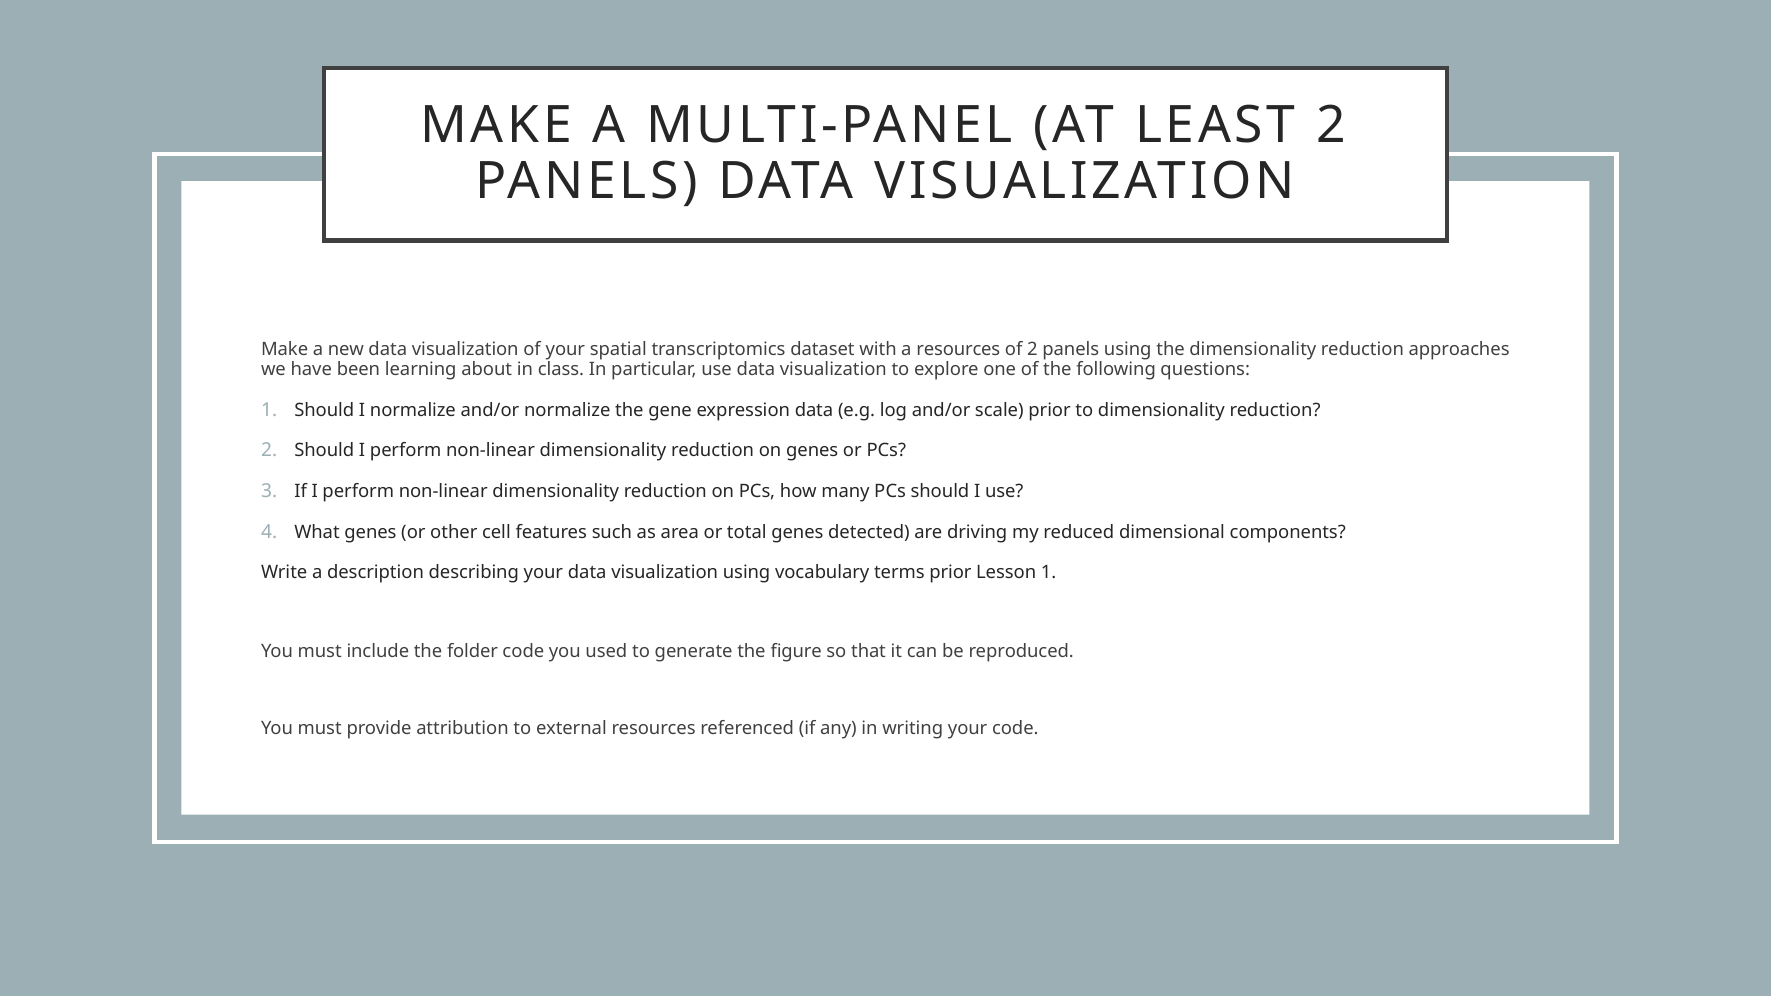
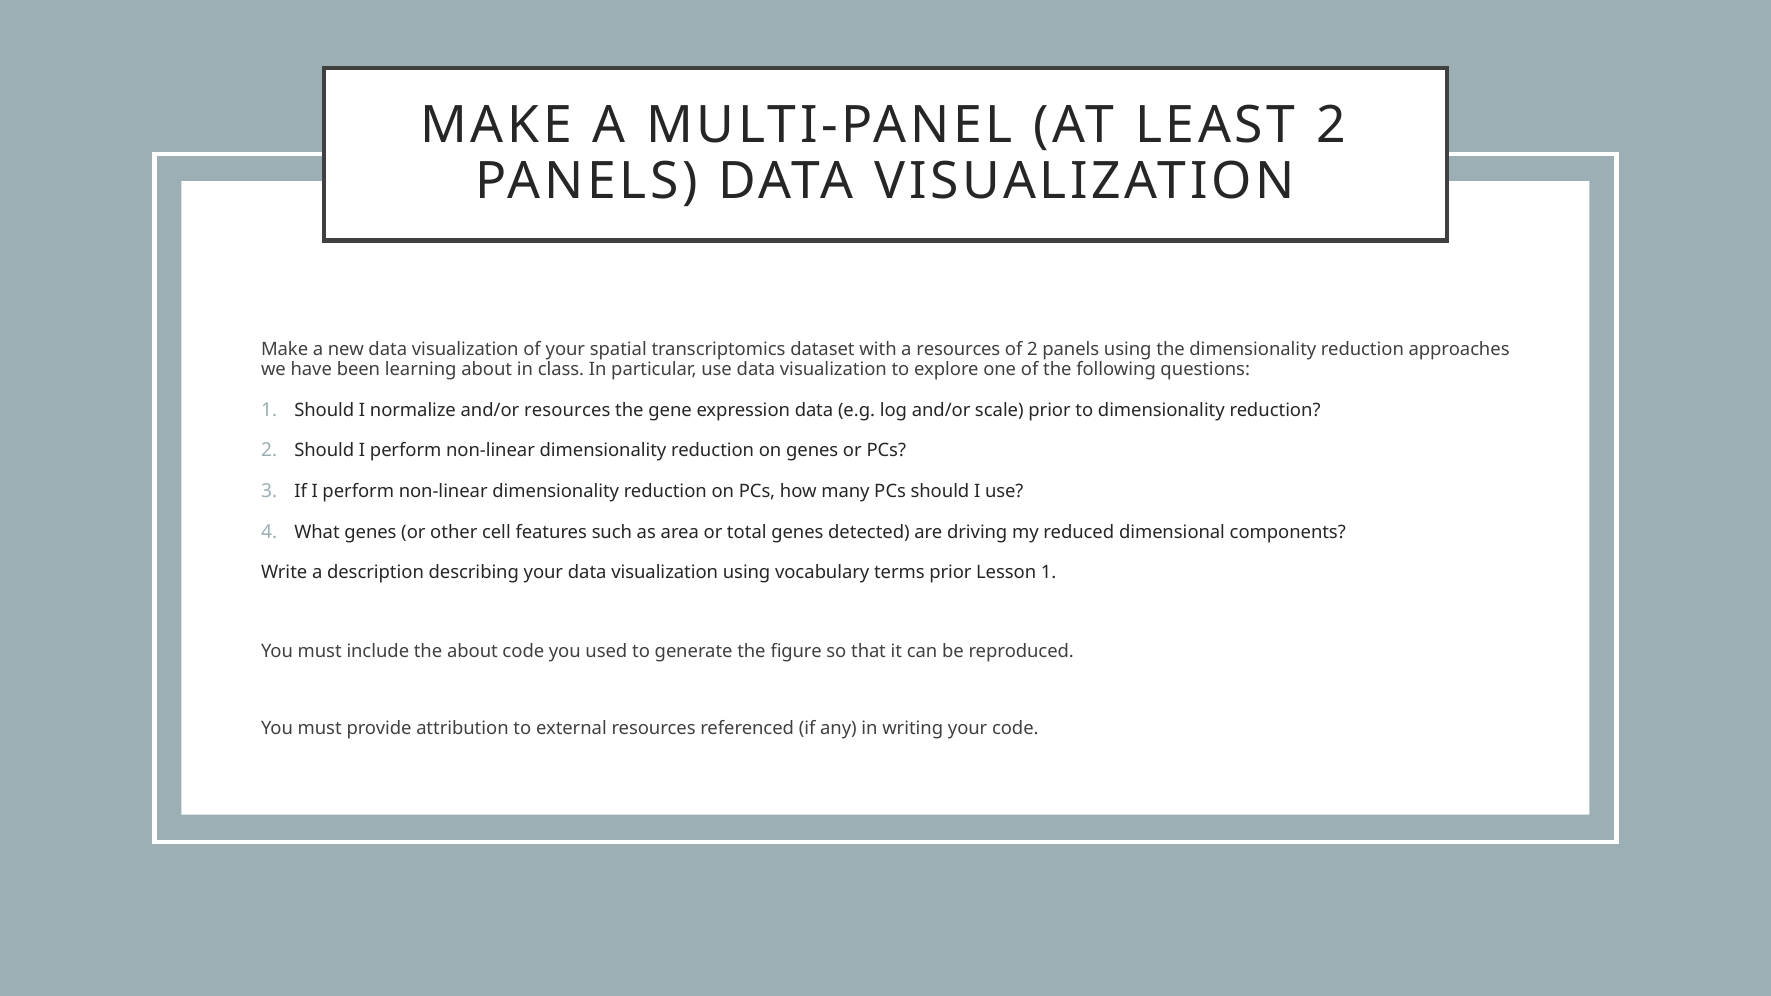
and/or normalize: normalize -> resources
the folder: folder -> about
